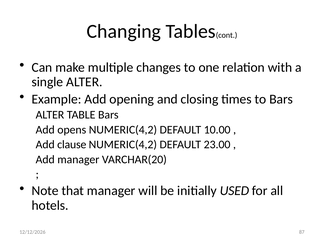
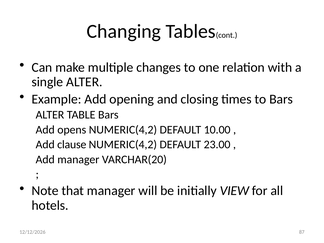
USED: USED -> VIEW
